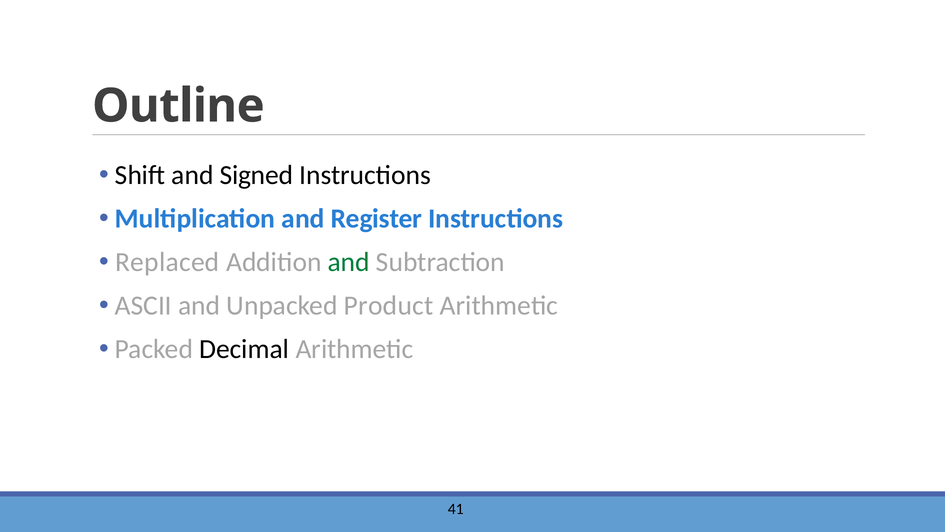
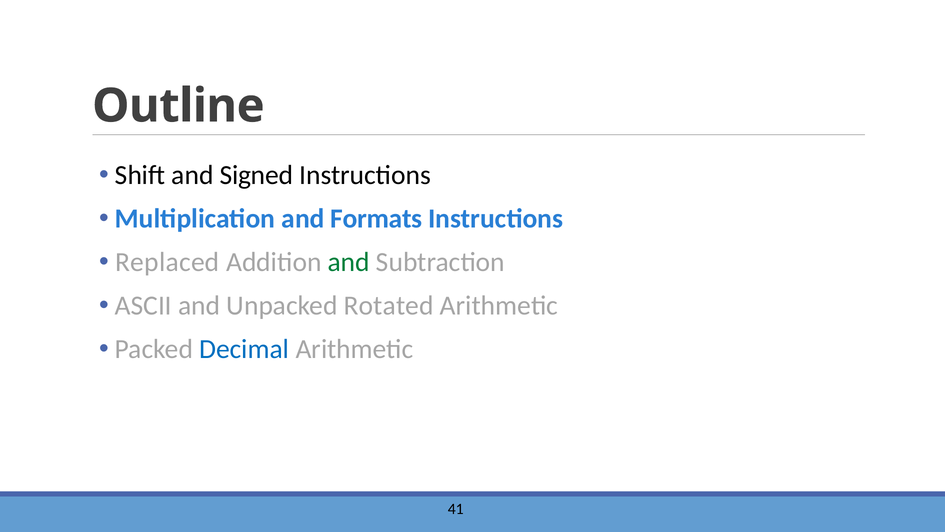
Register: Register -> Formats
Product: Product -> Rotated
Decimal colour: black -> blue
